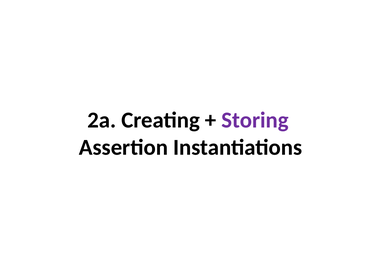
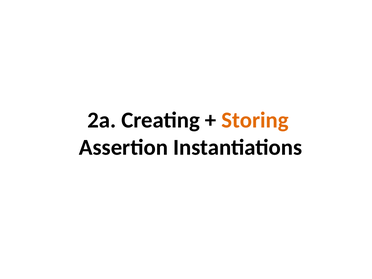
Storing colour: purple -> orange
